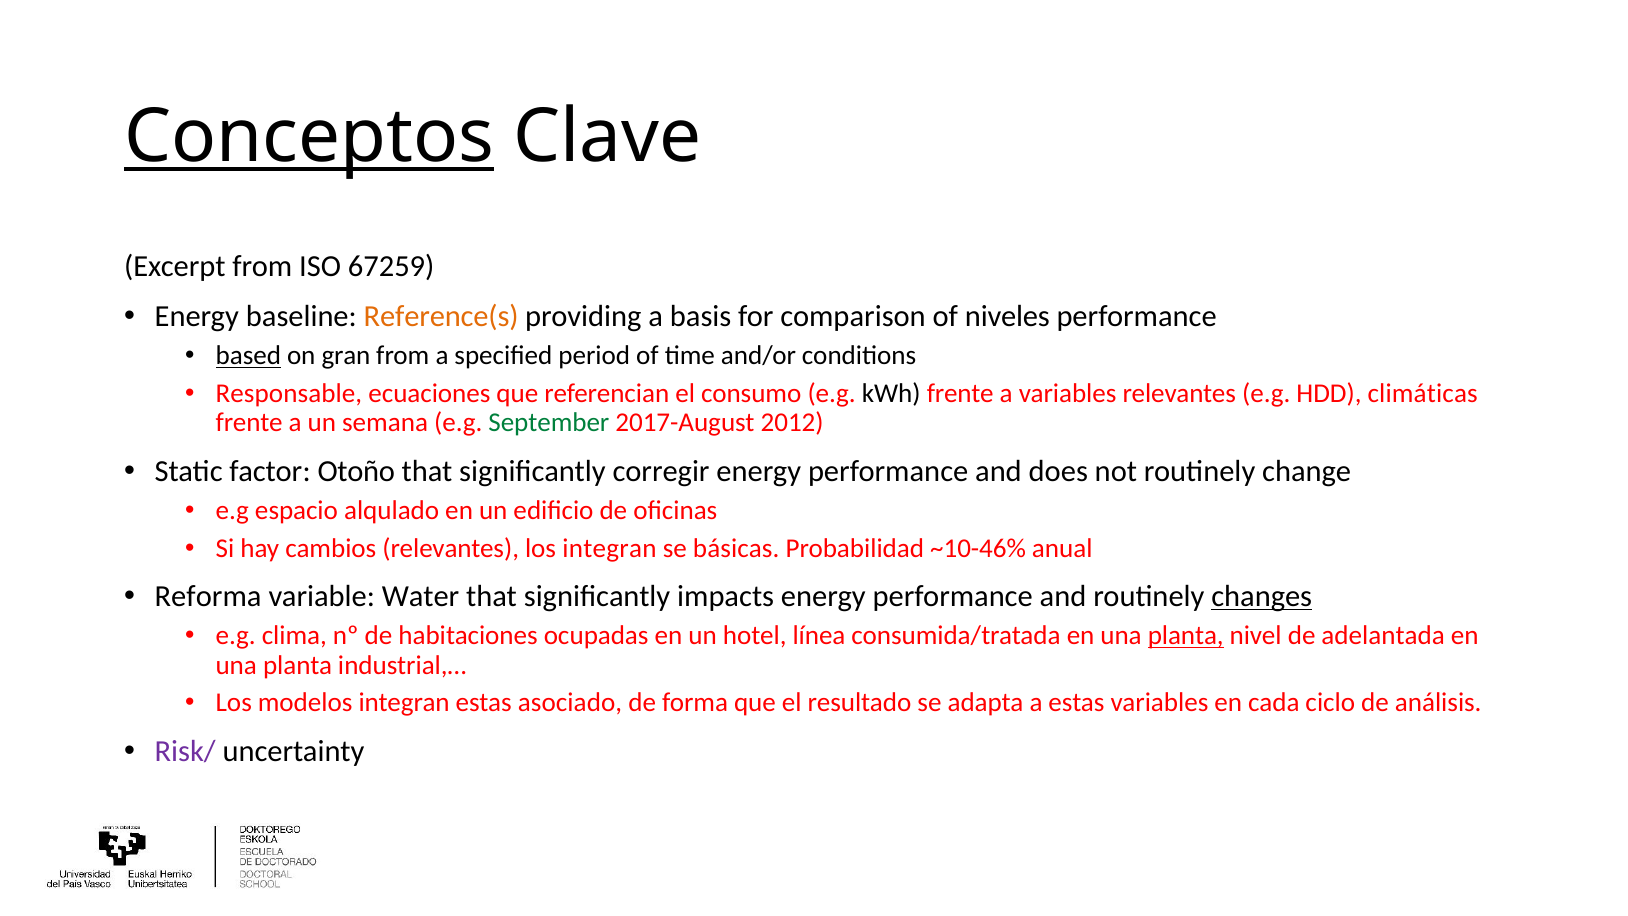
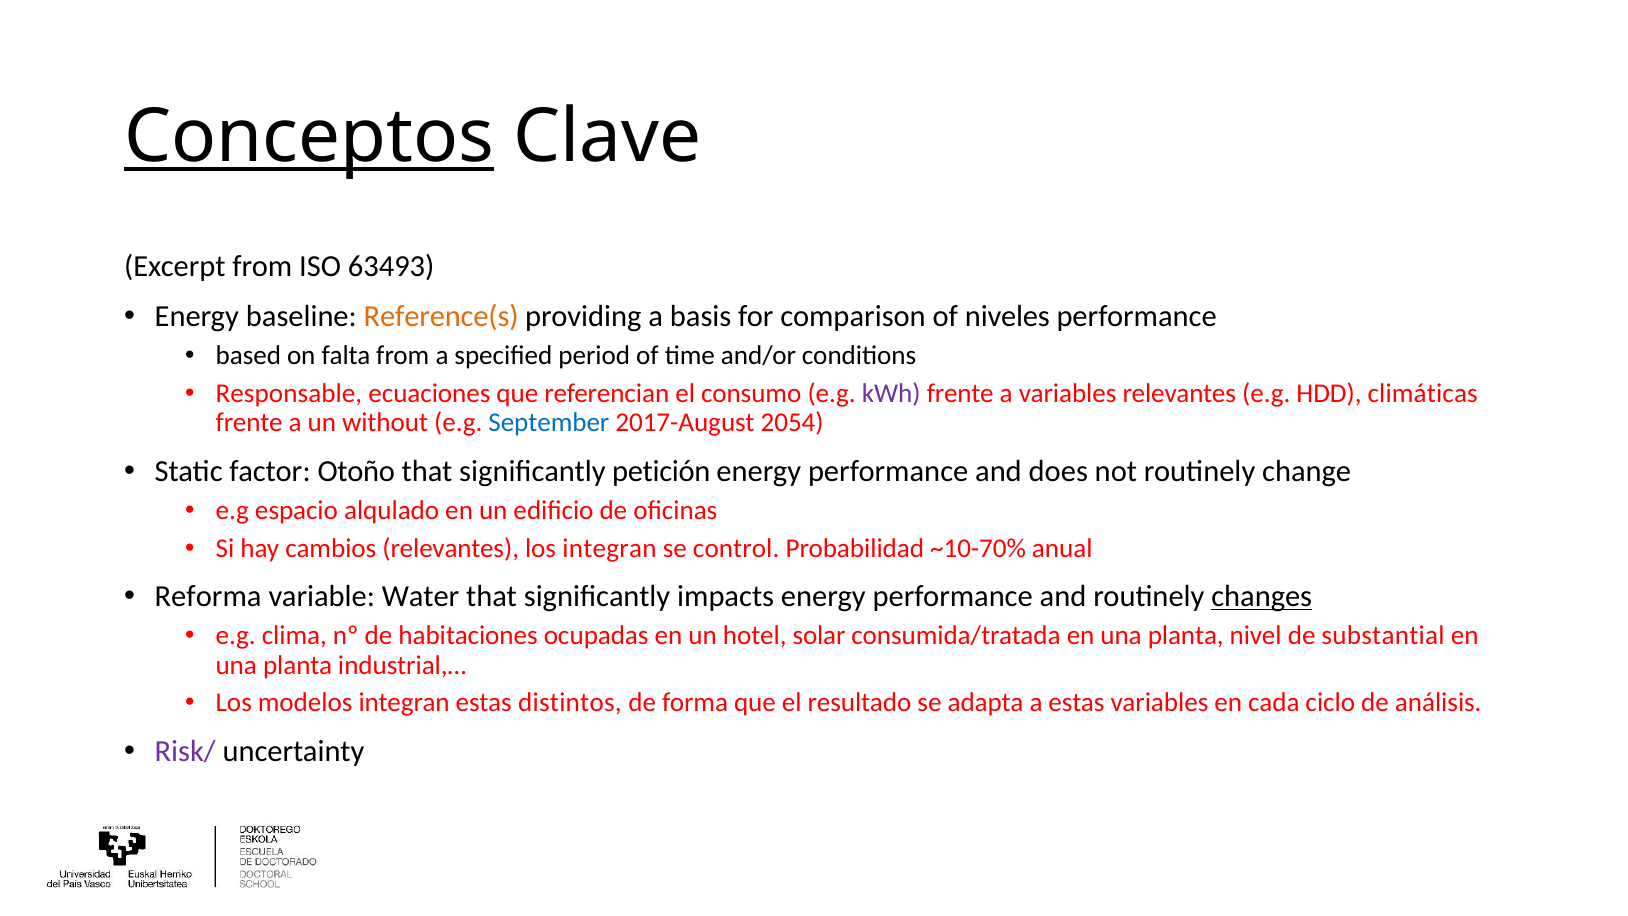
67259: 67259 -> 63493
based underline: present -> none
gran: gran -> falta
kWh colour: black -> purple
semana: semana -> without
September colour: green -> blue
2012: 2012 -> 2054
corregir: corregir -> petición
básicas: básicas -> control
~10-46%: ~10-46% -> ~10-70%
línea: línea -> solar
planta at (1186, 636) underline: present -> none
adelantada: adelantada -> substantial
asociado: asociado -> distintos
